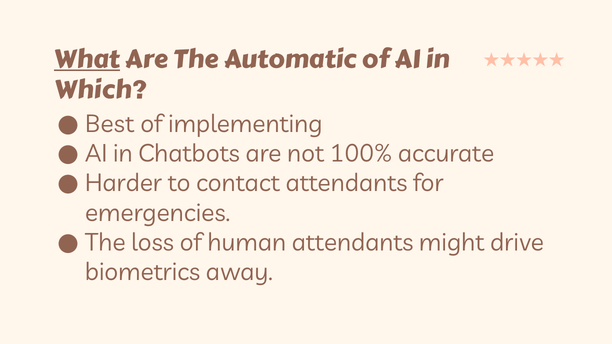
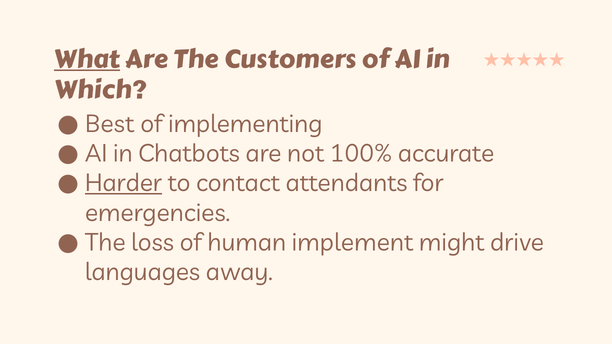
Automatic: Automatic -> Customers
Harder underline: none -> present
human attendants: attendants -> implement
biometrics: biometrics -> languages
